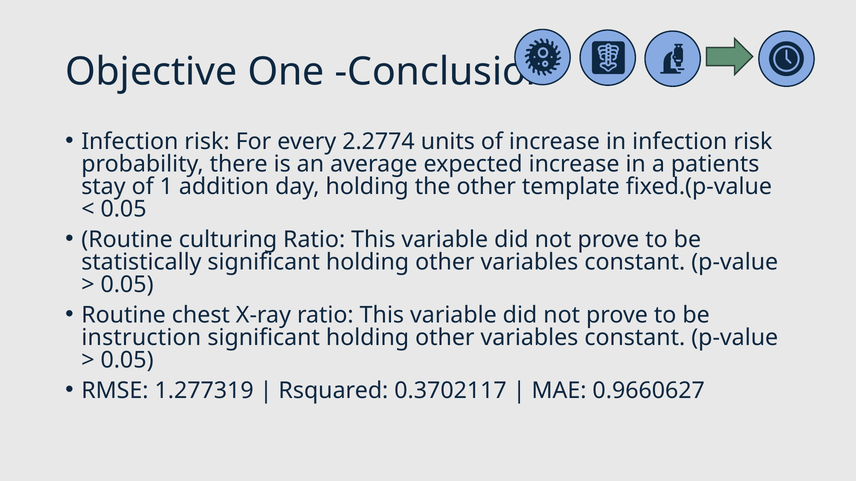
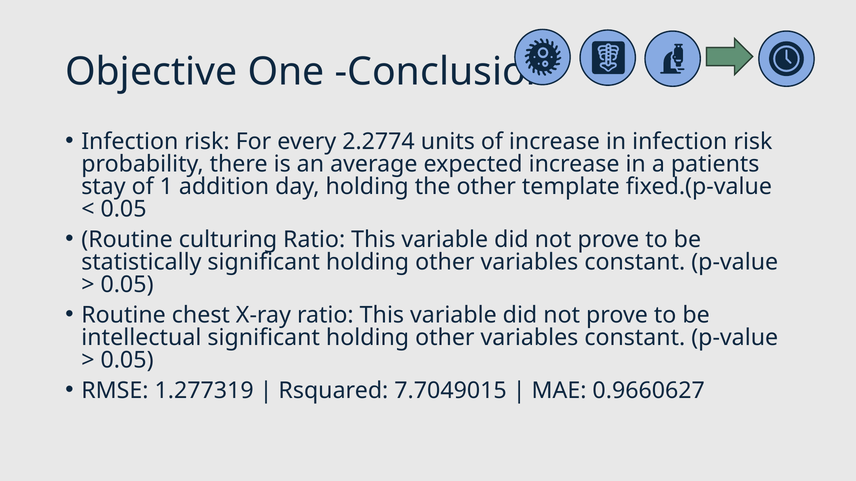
instruction: instruction -> intellectual
0.3702117: 0.3702117 -> 7.7049015
